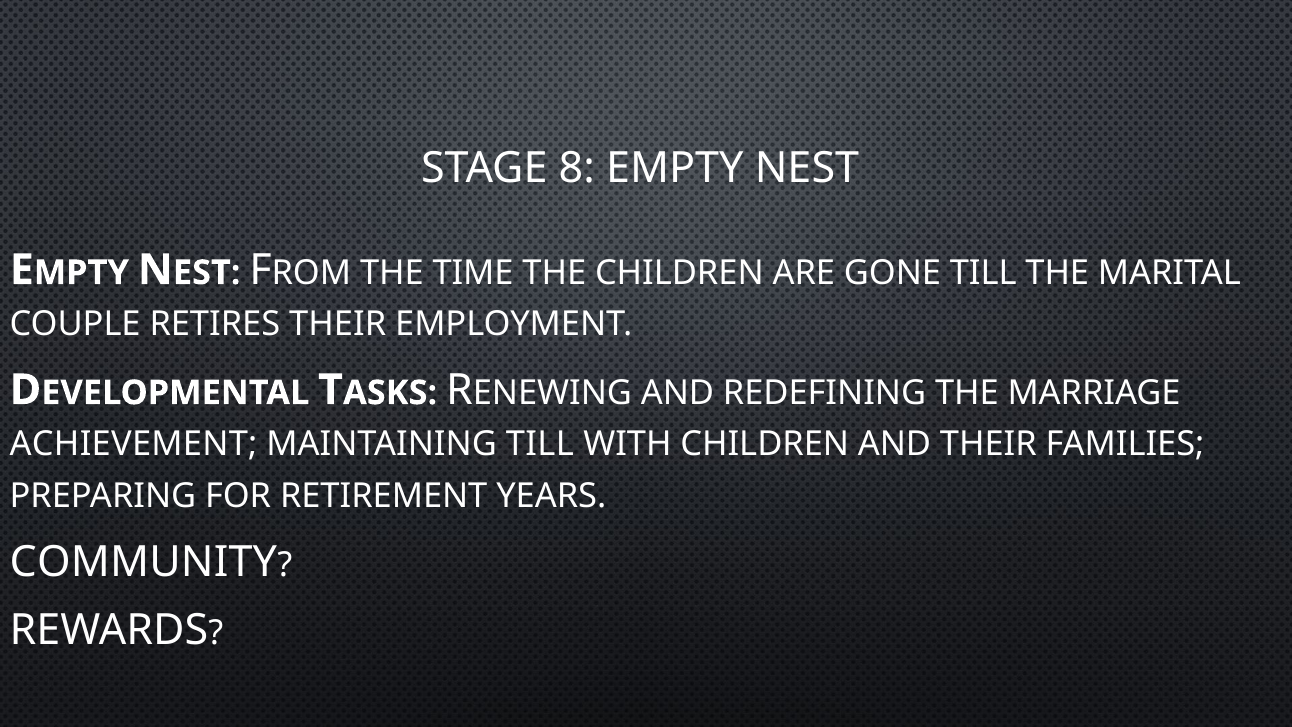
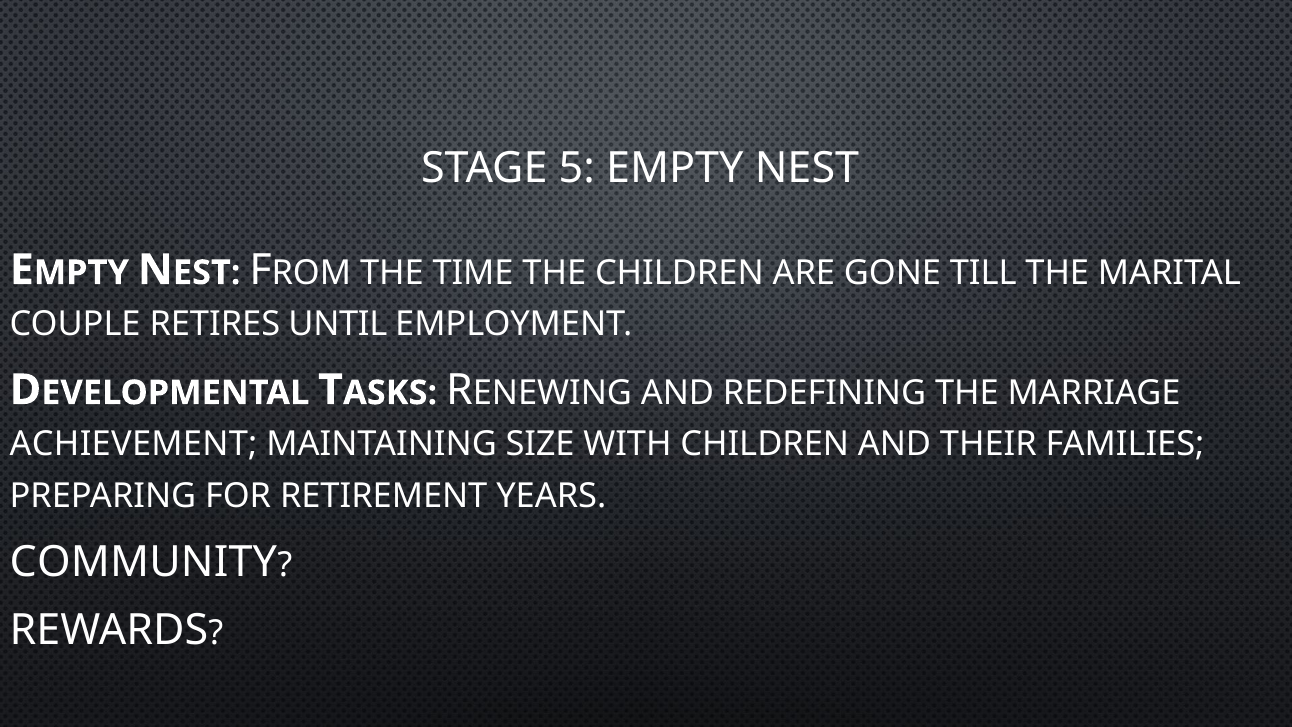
8: 8 -> 5
RETIRES THEIR: THEIR -> UNTIL
MAINTAINING TILL: TILL -> SIZE
